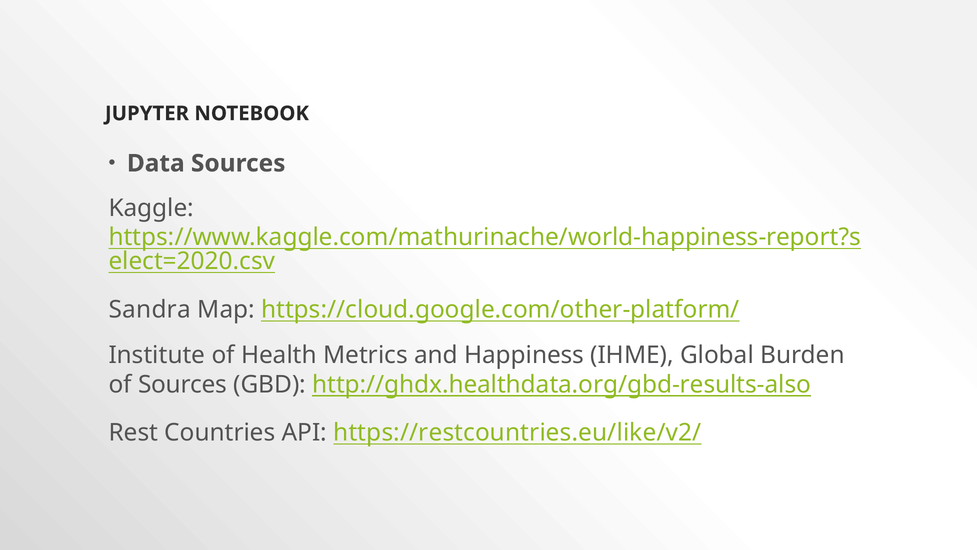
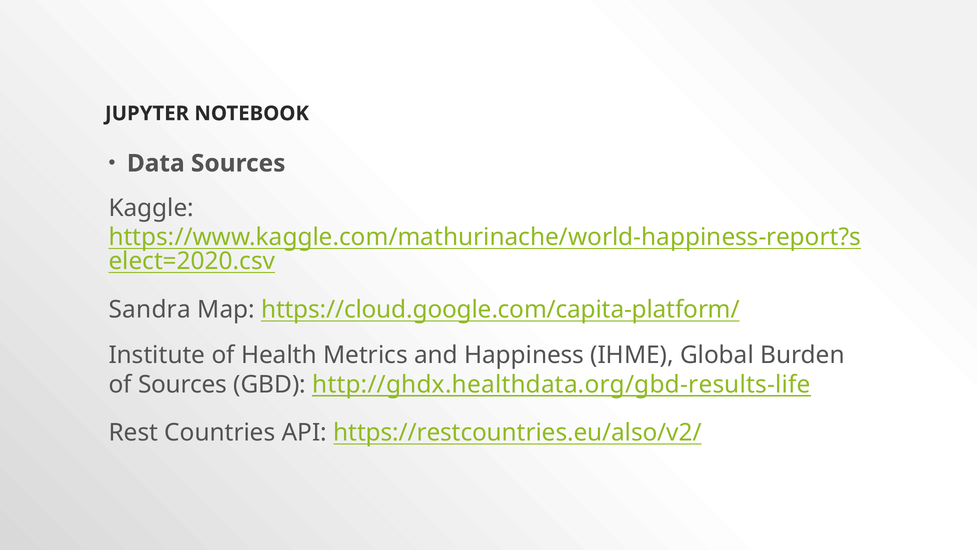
https://cloud.google.com/other-platform/: https://cloud.google.com/other-platform/ -> https://cloud.google.com/capita-platform/
http://ghdx.healthdata.org/gbd-results-also: http://ghdx.healthdata.org/gbd-results-also -> http://ghdx.healthdata.org/gbd-results-life
https://restcountries.eu/like/v2/: https://restcountries.eu/like/v2/ -> https://restcountries.eu/also/v2/
